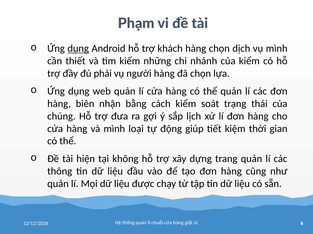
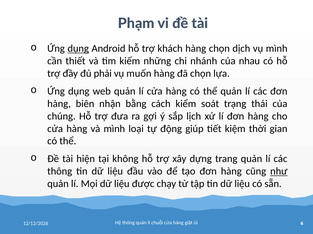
của kiểm: kiểm -> nhau
người: người -> muốn
như underline: none -> present
